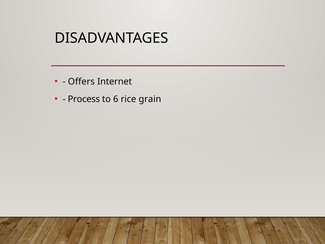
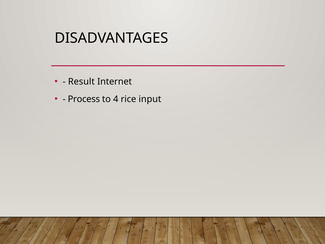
Offers: Offers -> Result
6: 6 -> 4
grain: grain -> input
